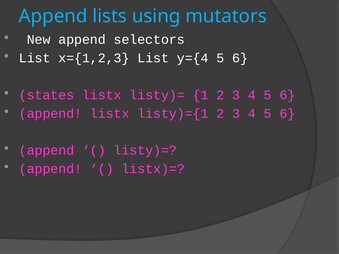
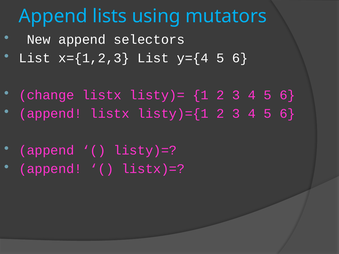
states: states -> change
